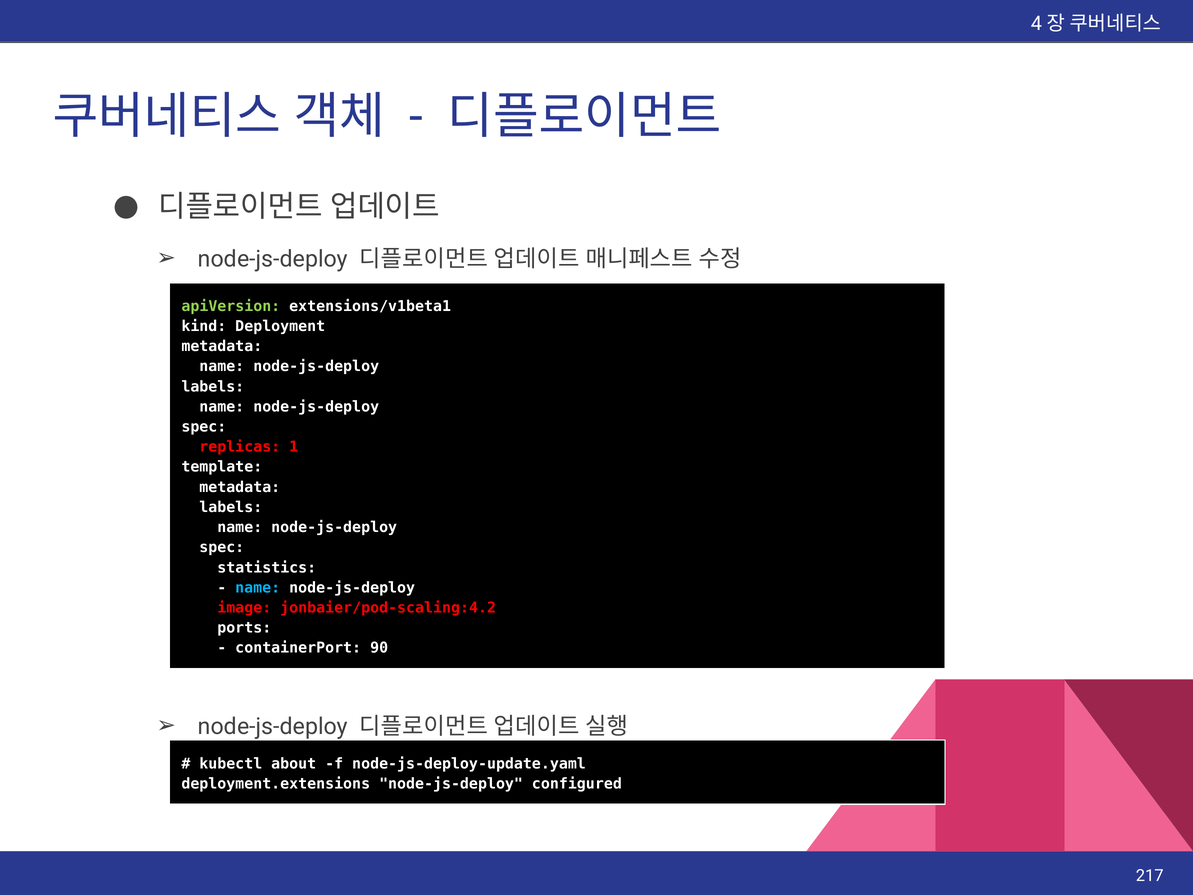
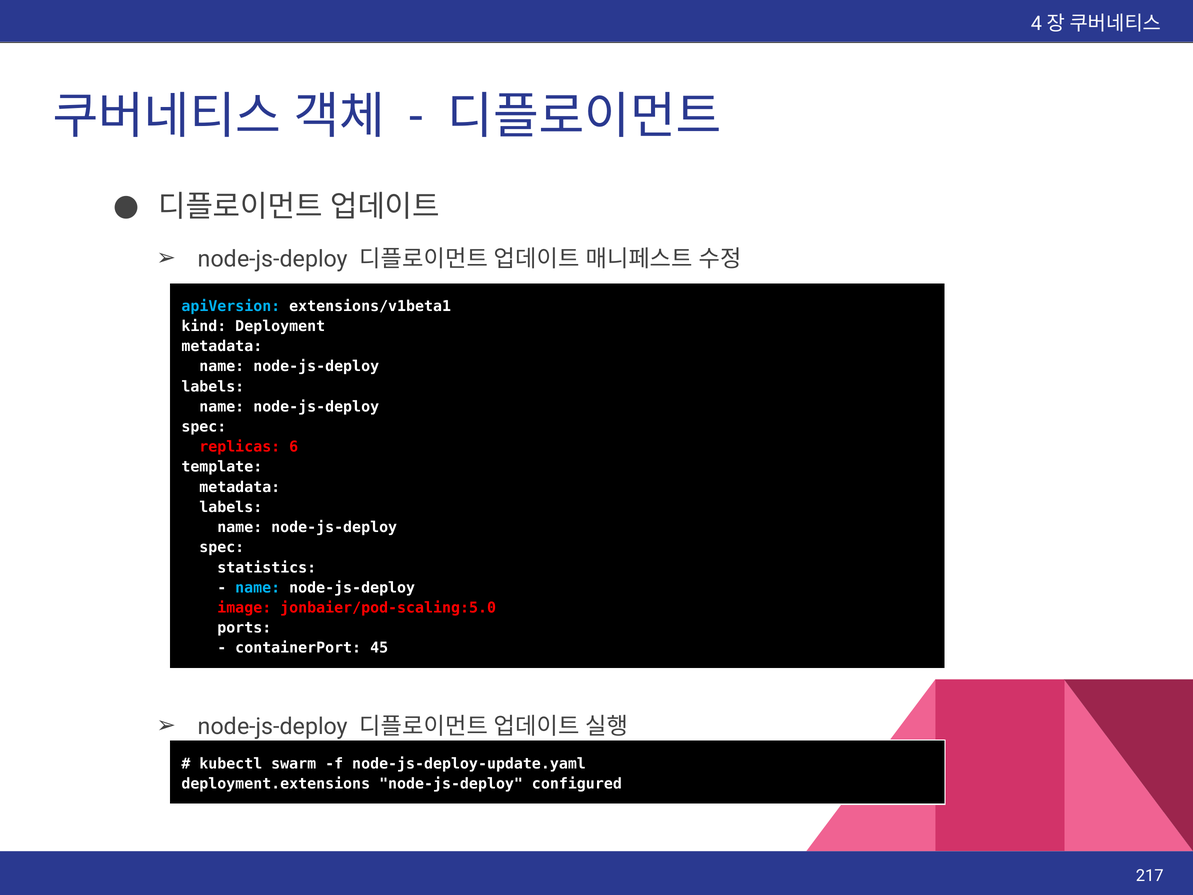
apiVersion colour: light green -> light blue
1: 1 -> 6
jonbaier/pod-scaling:4.2: jonbaier/pod-scaling:4.2 -> jonbaier/pod-scaling:5.0
90: 90 -> 45
about: about -> swarm
